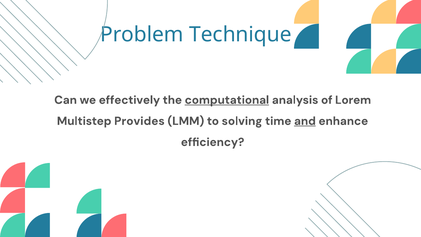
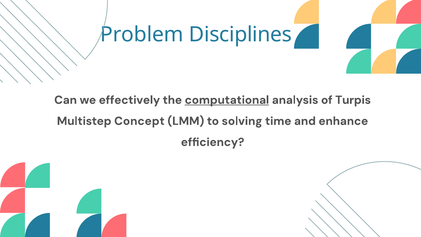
Technique: Technique -> Disciplines
Lorem: Lorem -> Turpis
Provides: Provides -> Concept
and underline: present -> none
